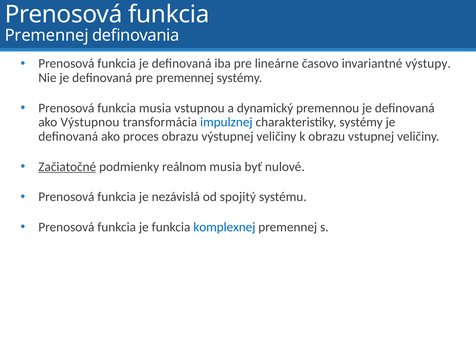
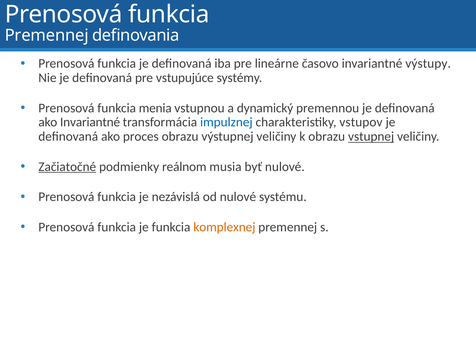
pre premennej: premennej -> vstupujúce
funkcia musia: musia -> menia
ako Výstupnou: Výstupnou -> Invariantné
charakteristiky systémy: systémy -> vstupov
vstupnej underline: none -> present
od spojitý: spojitý -> nulové
komplexnej colour: blue -> orange
